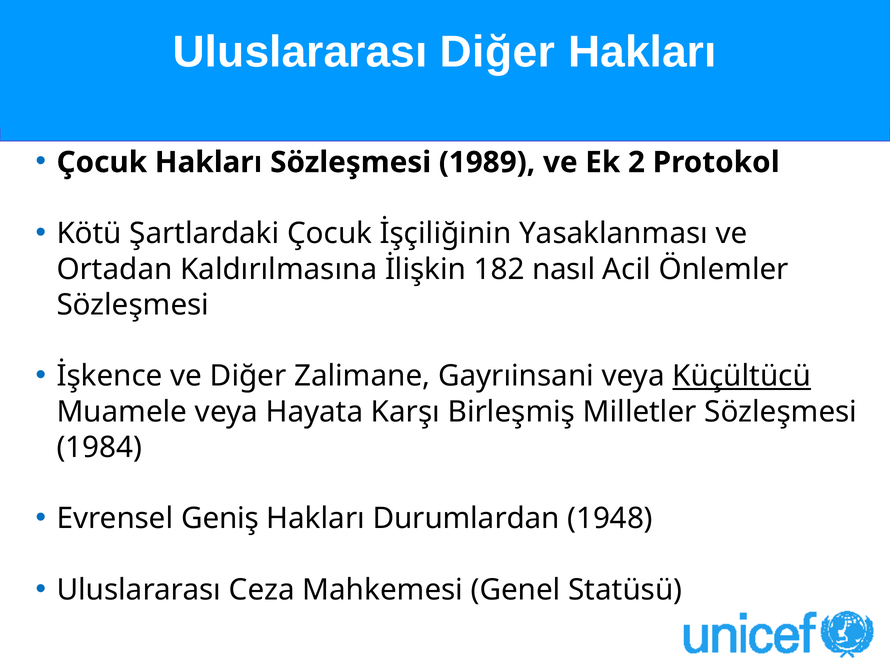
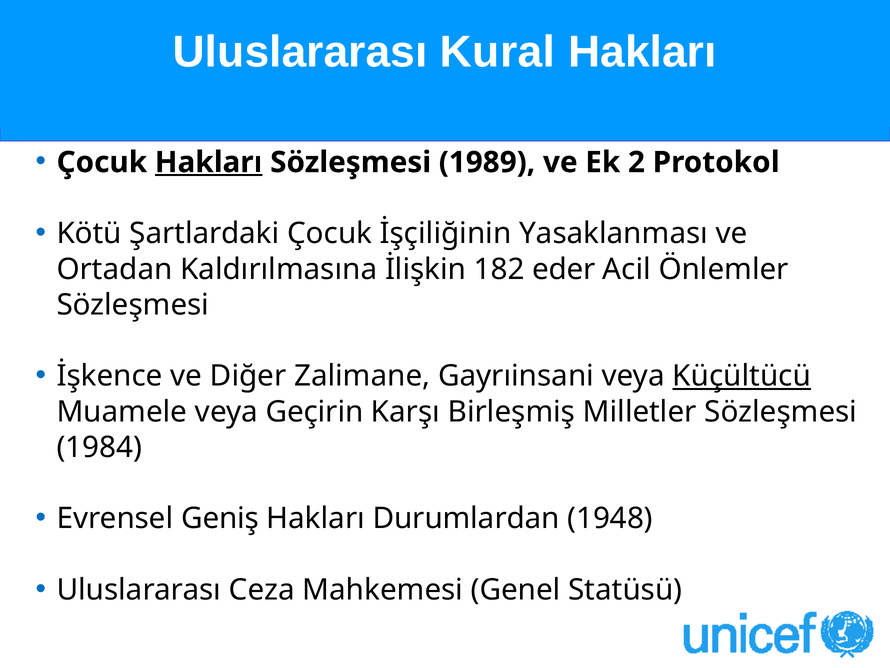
Uluslararası Diğer: Diğer -> Kural
Hakları at (209, 162) underline: none -> present
nasıl: nasıl -> eder
Hayata: Hayata -> Geçirin
